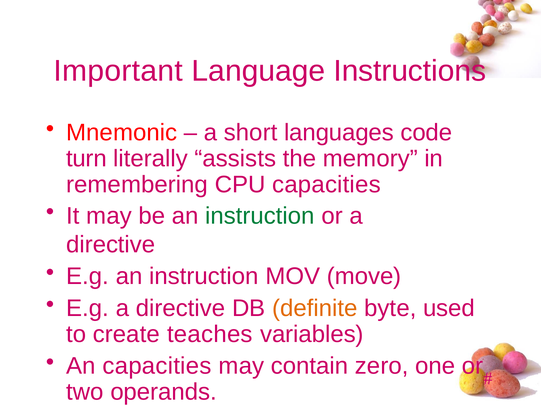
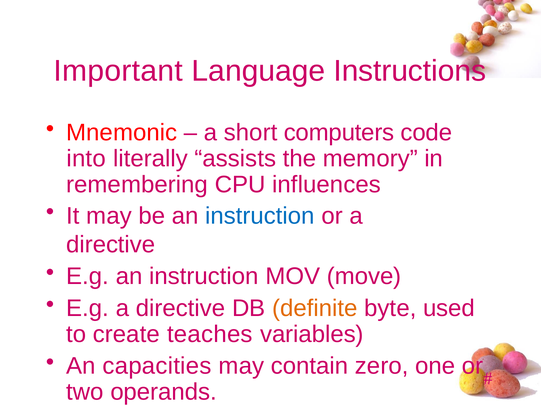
languages: languages -> computers
turn: turn -> into
CPU capacities: capacities -> influences
instruction at (260, 216) colour: green -> blue
